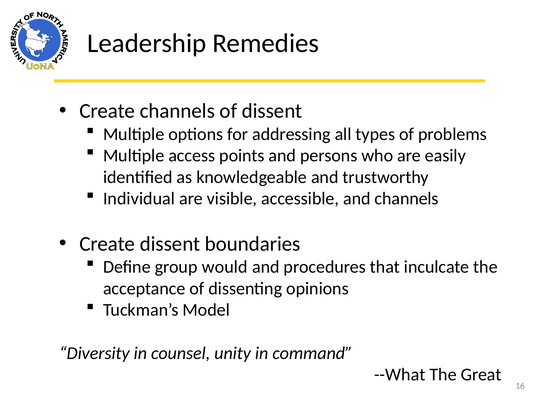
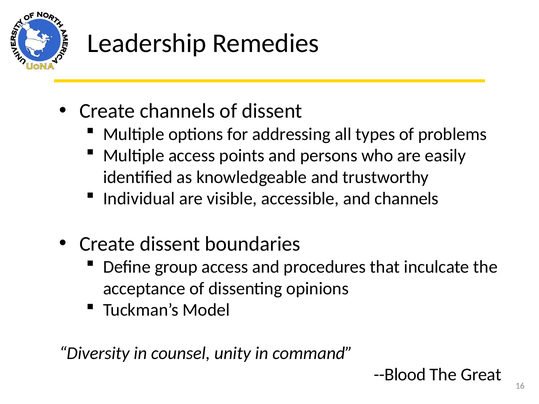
group would: would -> access
--What: --What -> --Blood
